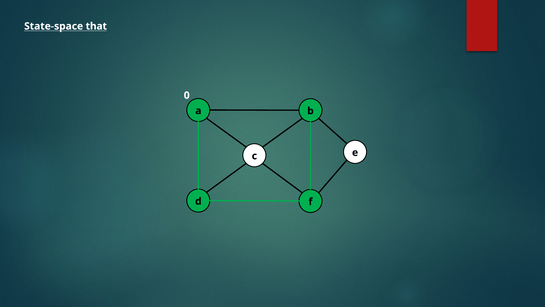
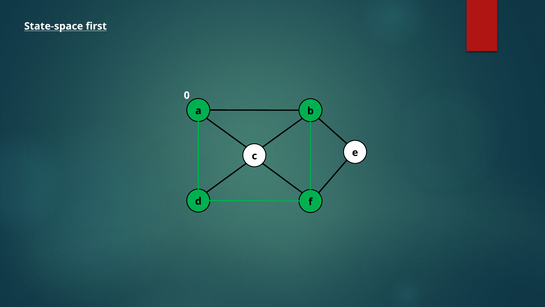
that: that -> first
